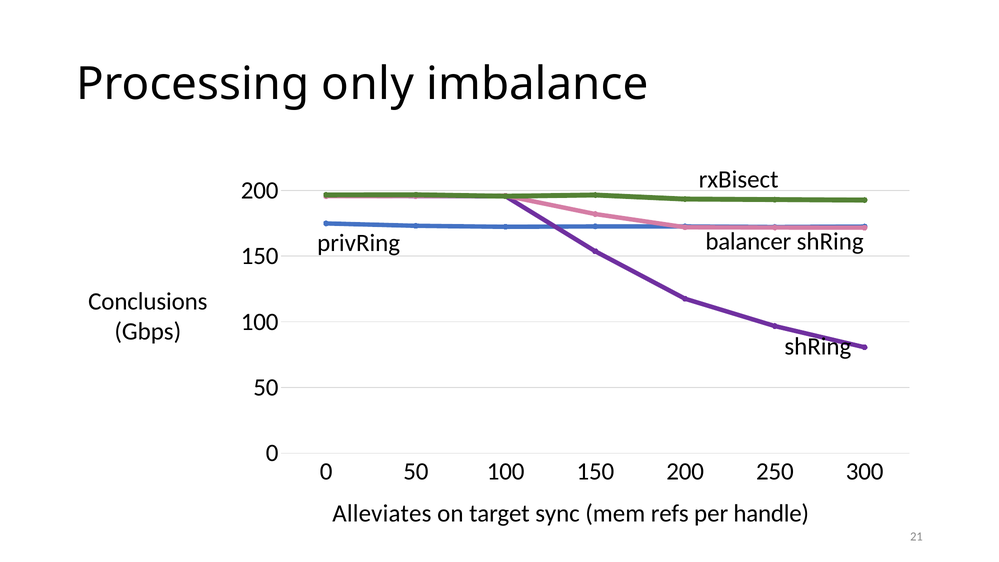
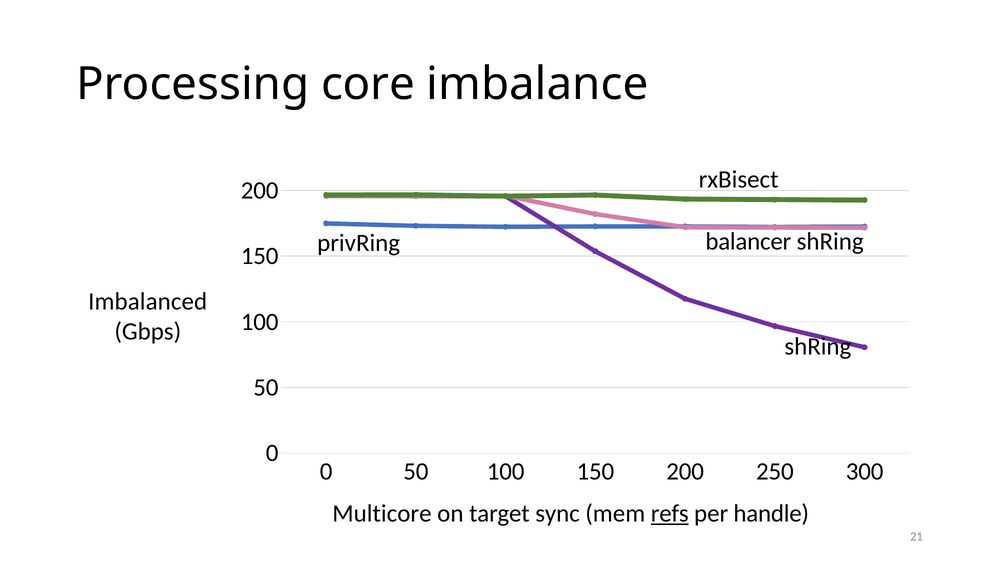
only: only -> core
Conclusions: Conclusions -> Imbalanced
Alleviates: Alleviates -> Multicore
refs underline: none -> present
